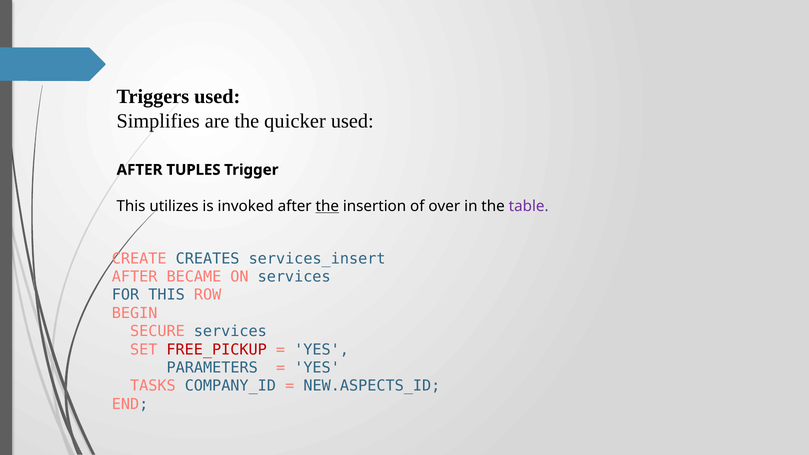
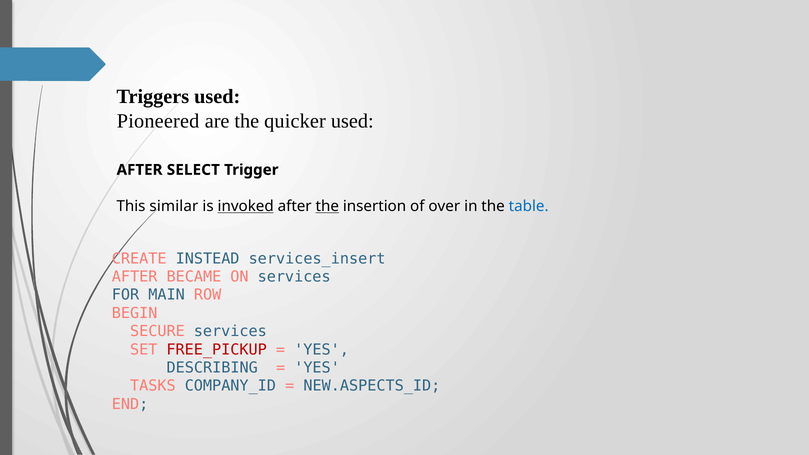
Simplifies: Simplifies -> Pioneered
TUPLES: TUPLES -> SELECT
utilizes: utilizes -> similar
invoked underline: none -> present
table colour: purple -> blue
CREATES: CREATES -> INSTEAD
FOR THIS: THIS -> MAIN
PARAMETERS: PARAMETERS -> DESCRIBING
